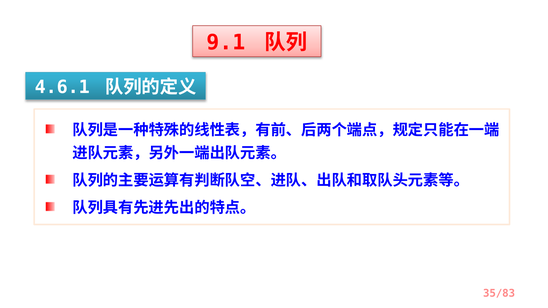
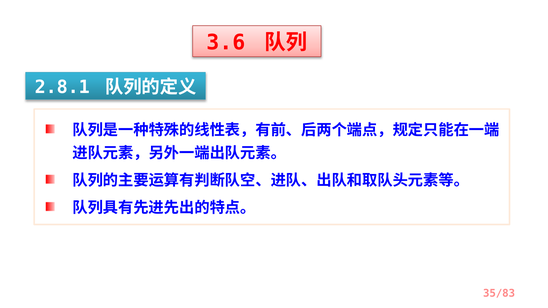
9.1: 9.1 -> 3.6
4.6.1: 4.6.1 -> 2.8.1
